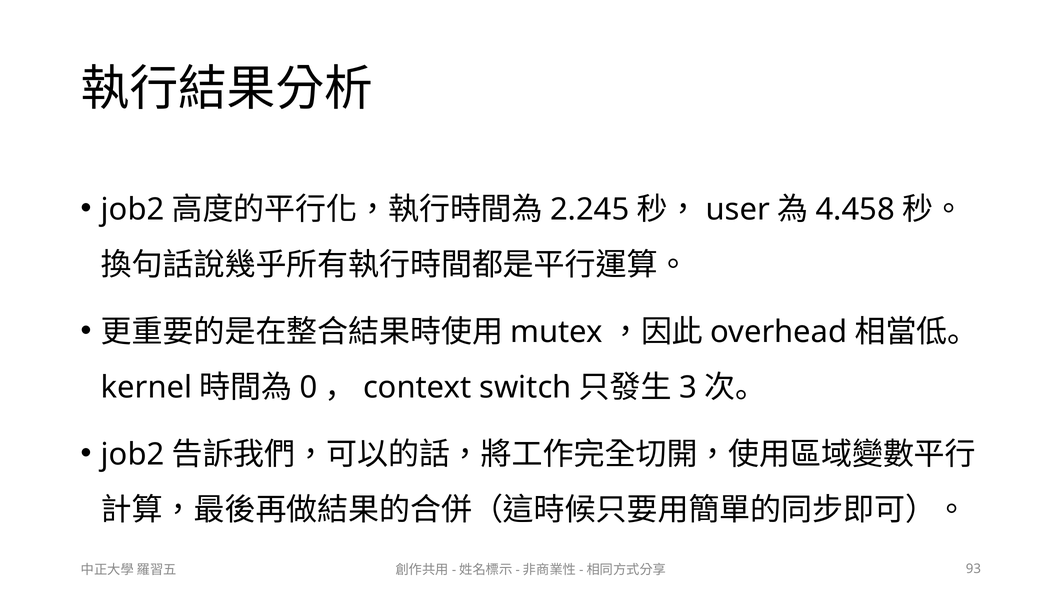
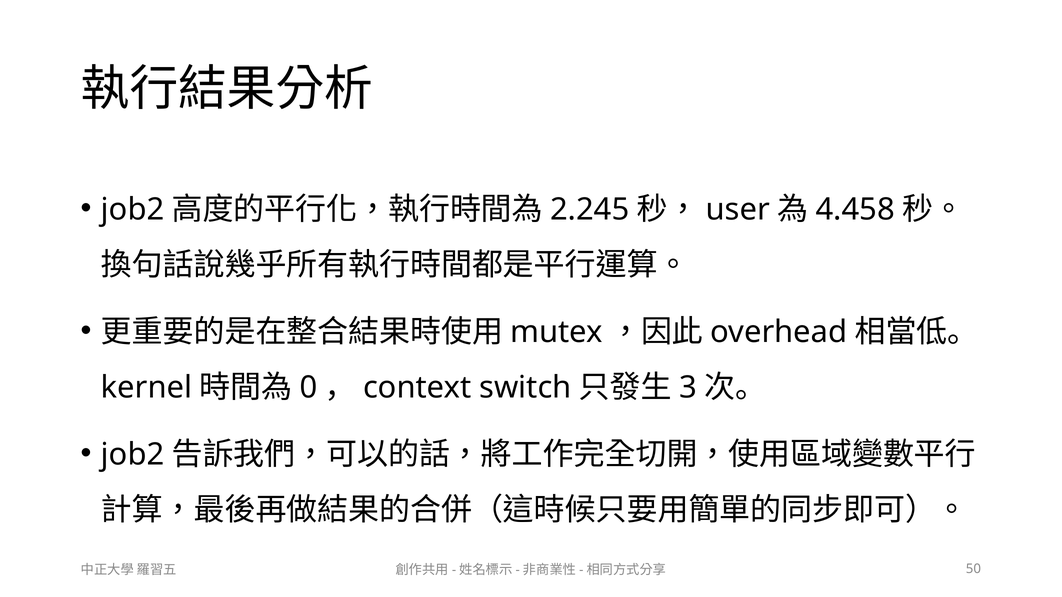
93: 93 -> 50
